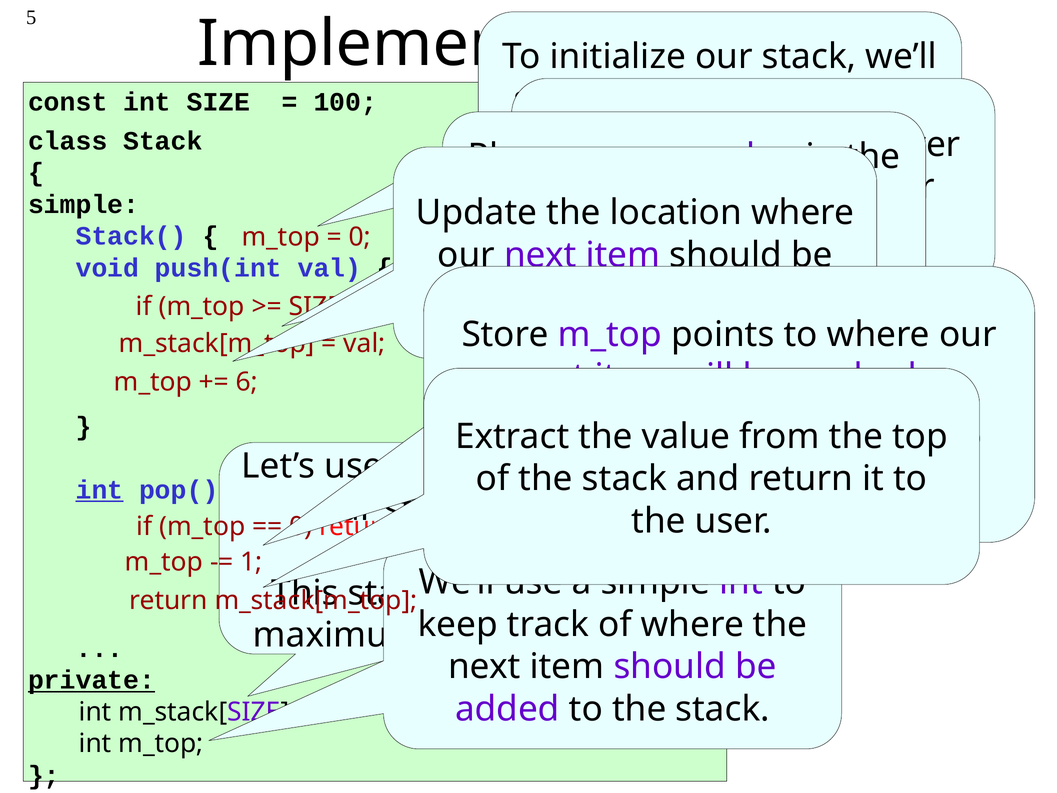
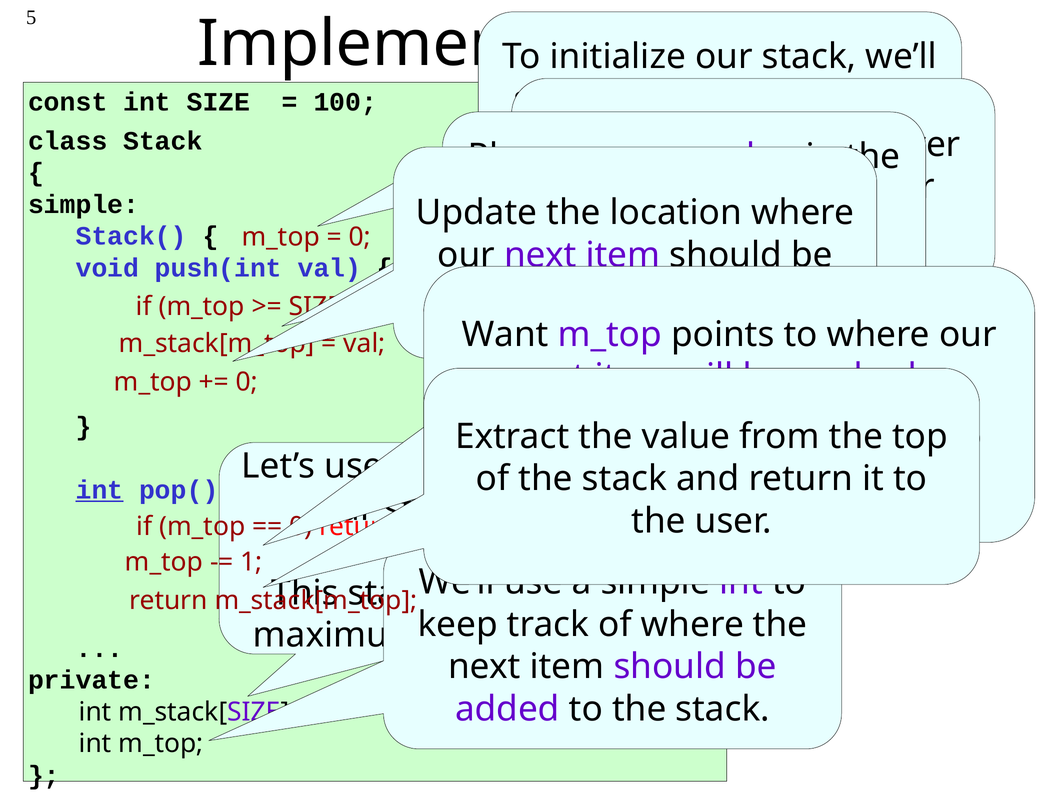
Store: Store -> Want
6 at (247, 382): 6 -> 0
private underline: present -> none
